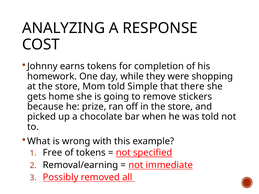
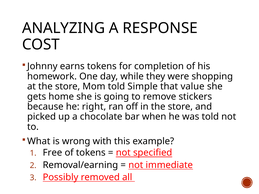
there: there -> value
prize: prize -> right
